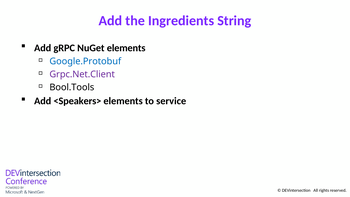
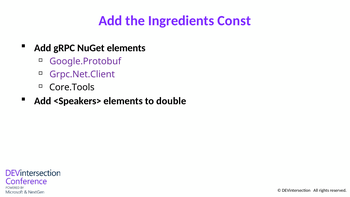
String: String -> Const
Google.Protobuf colour: blue -> purple
Bool.Tools: Bool.Tools -> Core.Tools
service: service -> double
